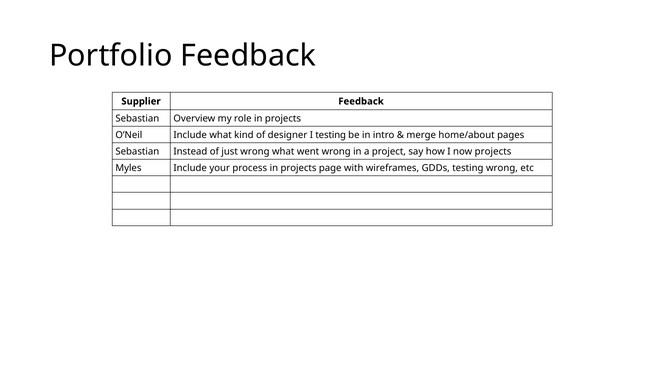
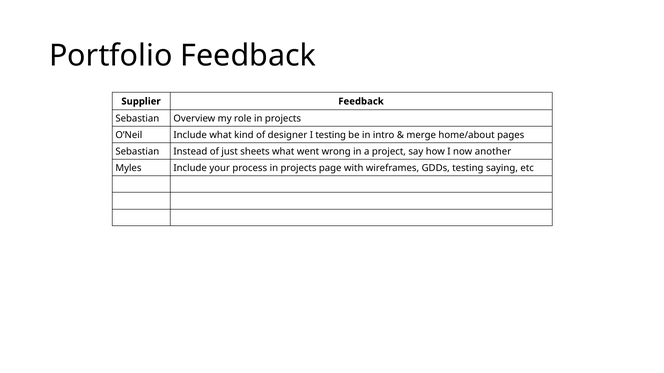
just wrong: wrong -> sheets
now projects: projects -> another
testing wrong: wrong -> saying
